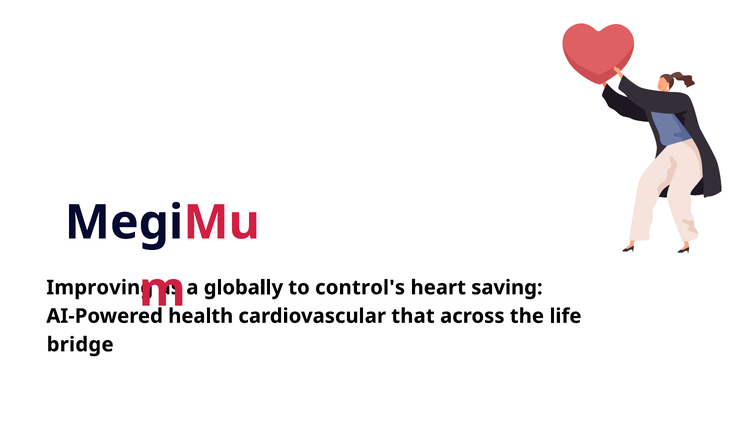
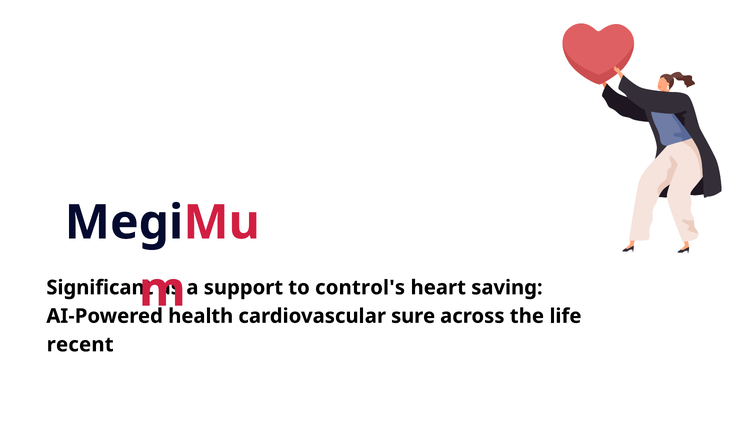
Improving: Improving -> Significant
globally: globally -> support
that: that -> sure
bridge: bridge -> recent
